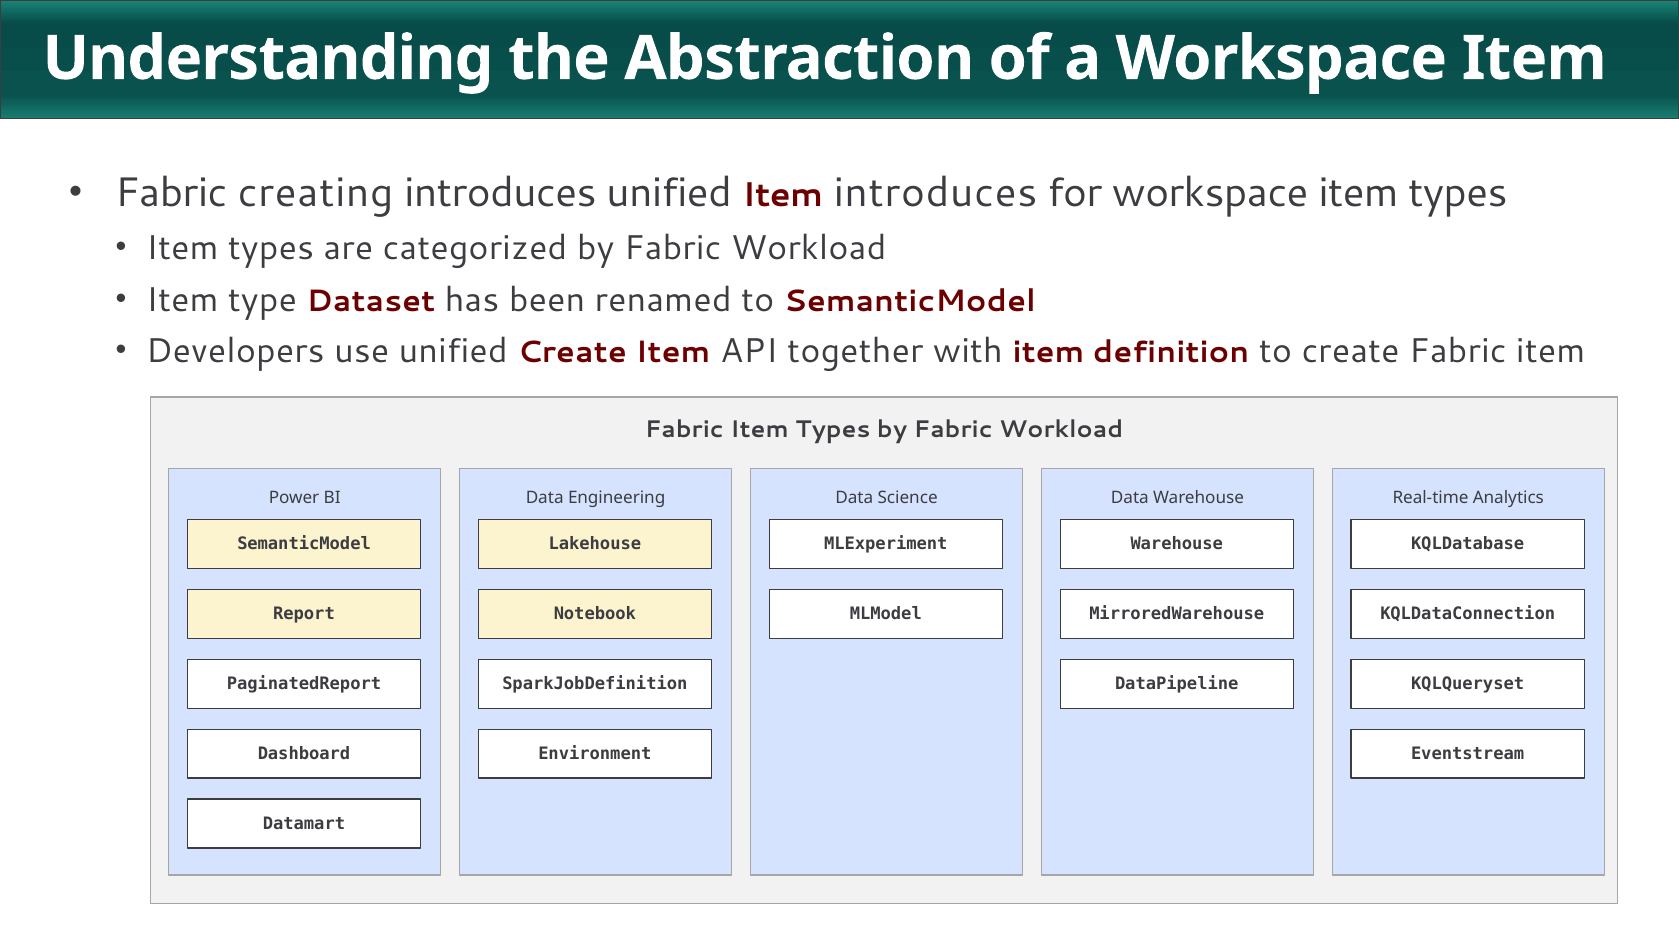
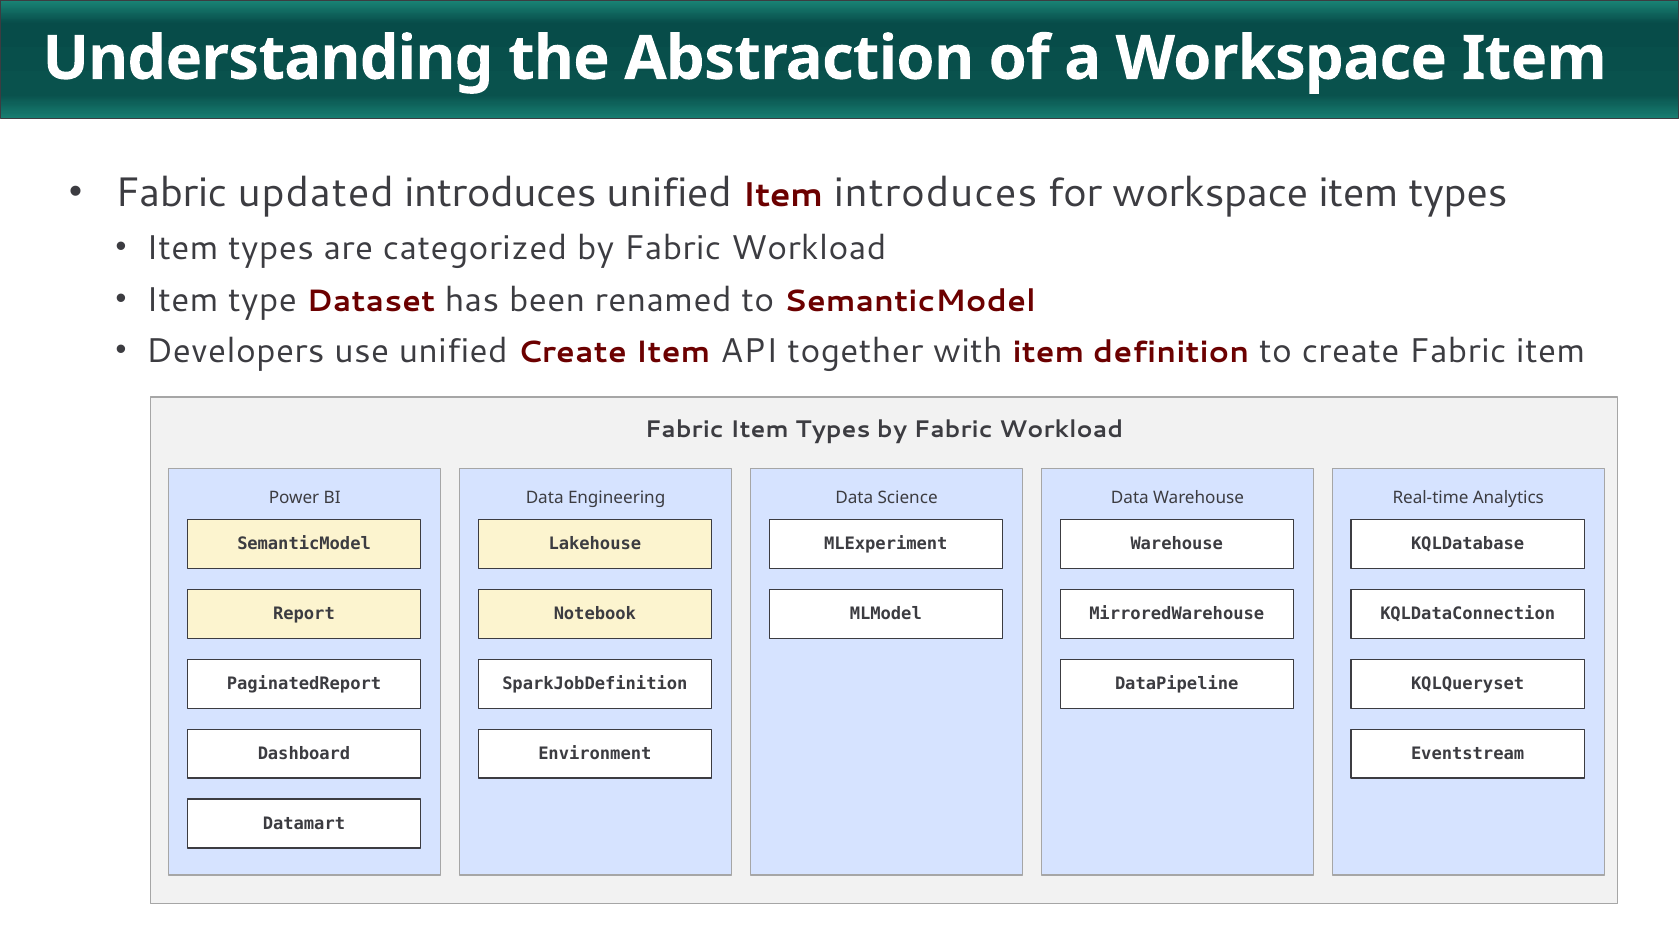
creating: creating -> updated
